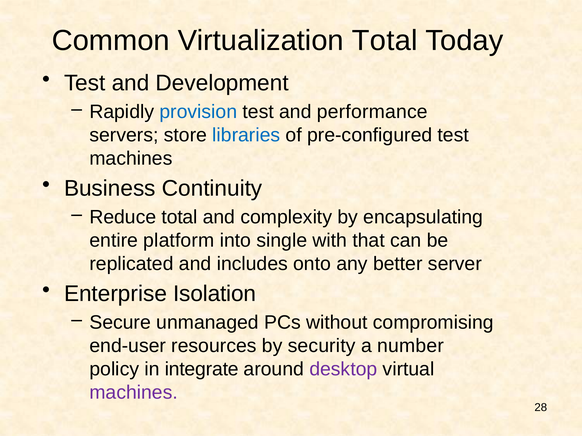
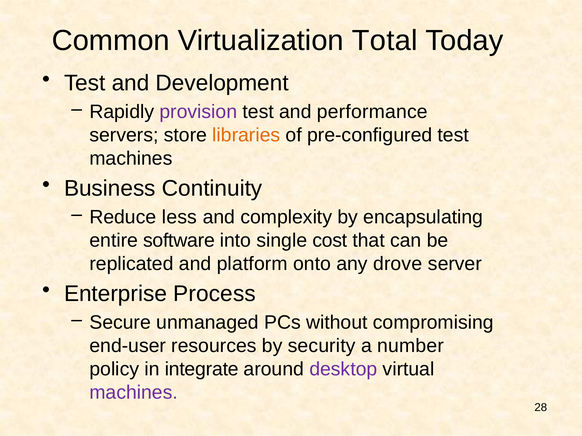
provision colour: blue -> purple
libraries colour: blue -> orange
Reduce total: total -> less
platform: platform -> software
with: with -> cost
includes: includes -> platform
better: better -> drove
Isolation: Isolation -> Process
